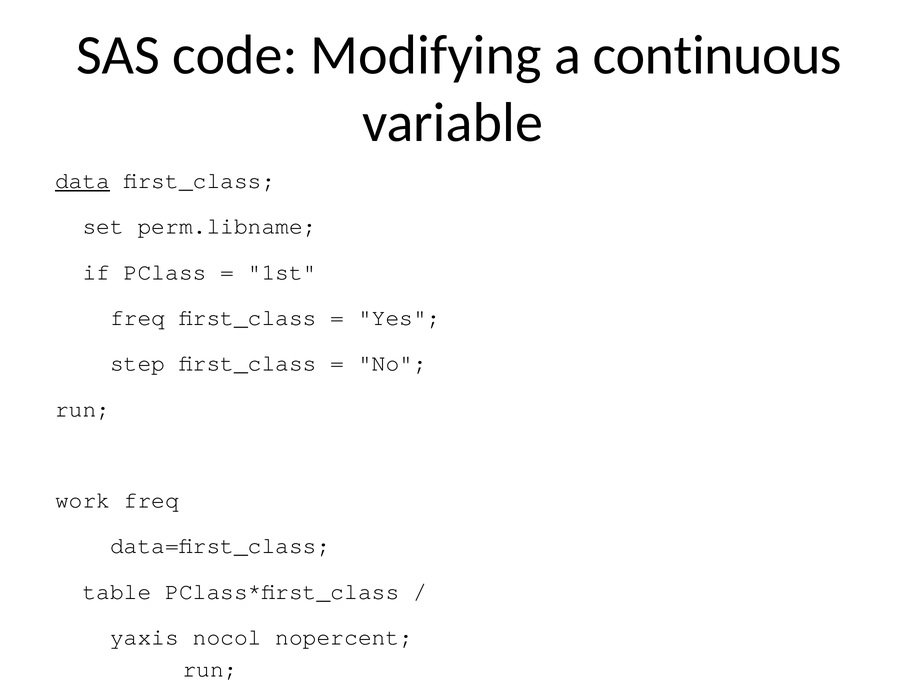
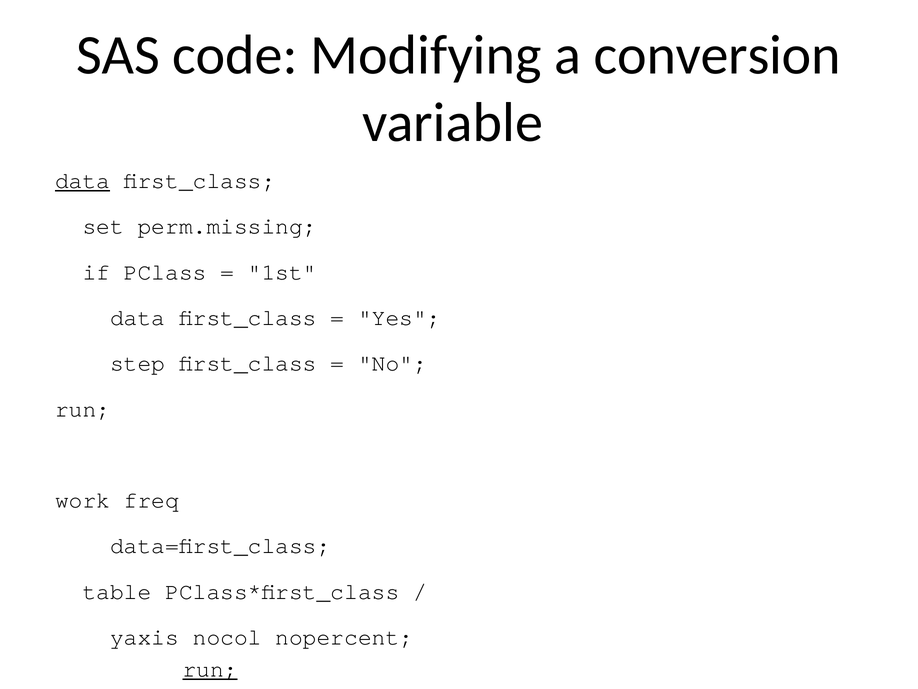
continuous: continuous -> conversion
perm.libname: perm.libname -> perm.missing
freq at (138, 317): freq -> data
run at (210, 669) underline: none -> present
